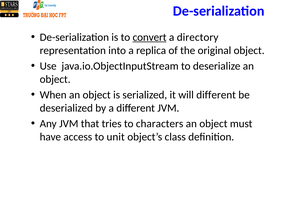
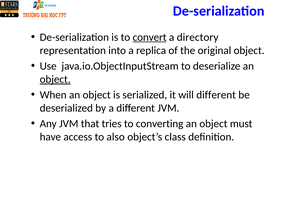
object at (55, 79) underline: none -> present
characters: characters -> converting
unit: unit -> also
